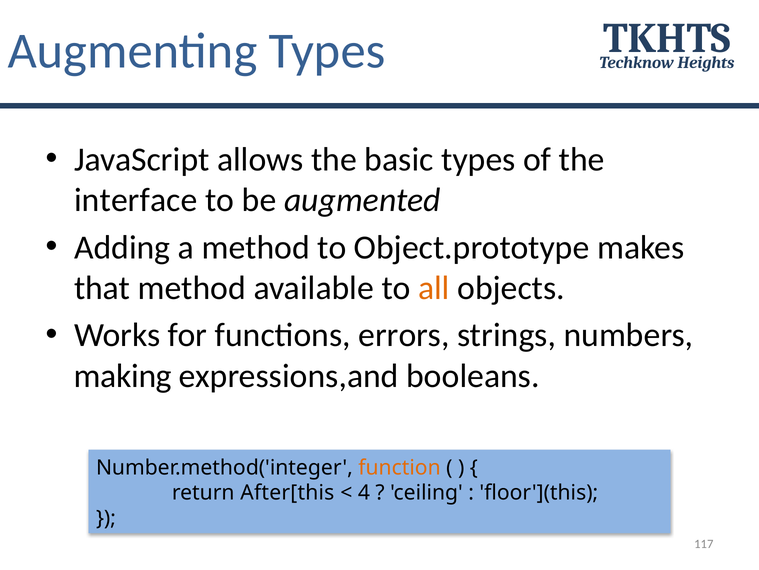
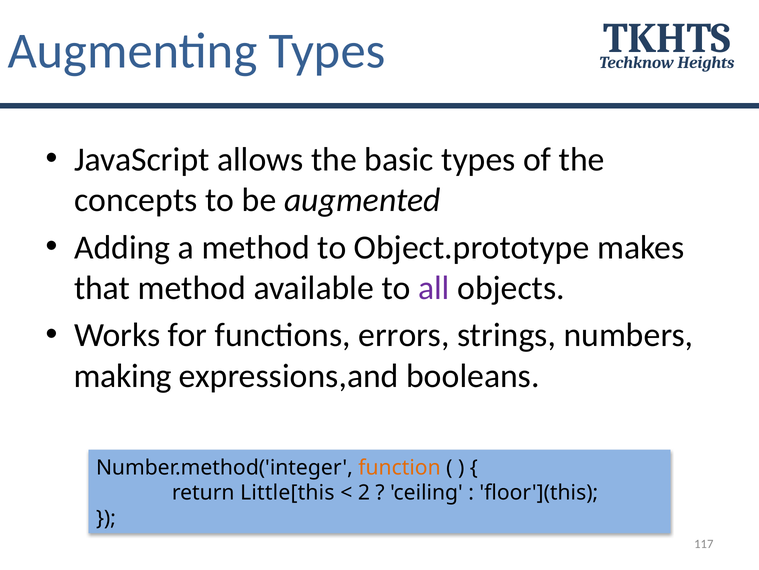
interface: interface -> concepts
all colour: orange -> purple
After[this: After[this -> Little[this
4: 4 -> 2
